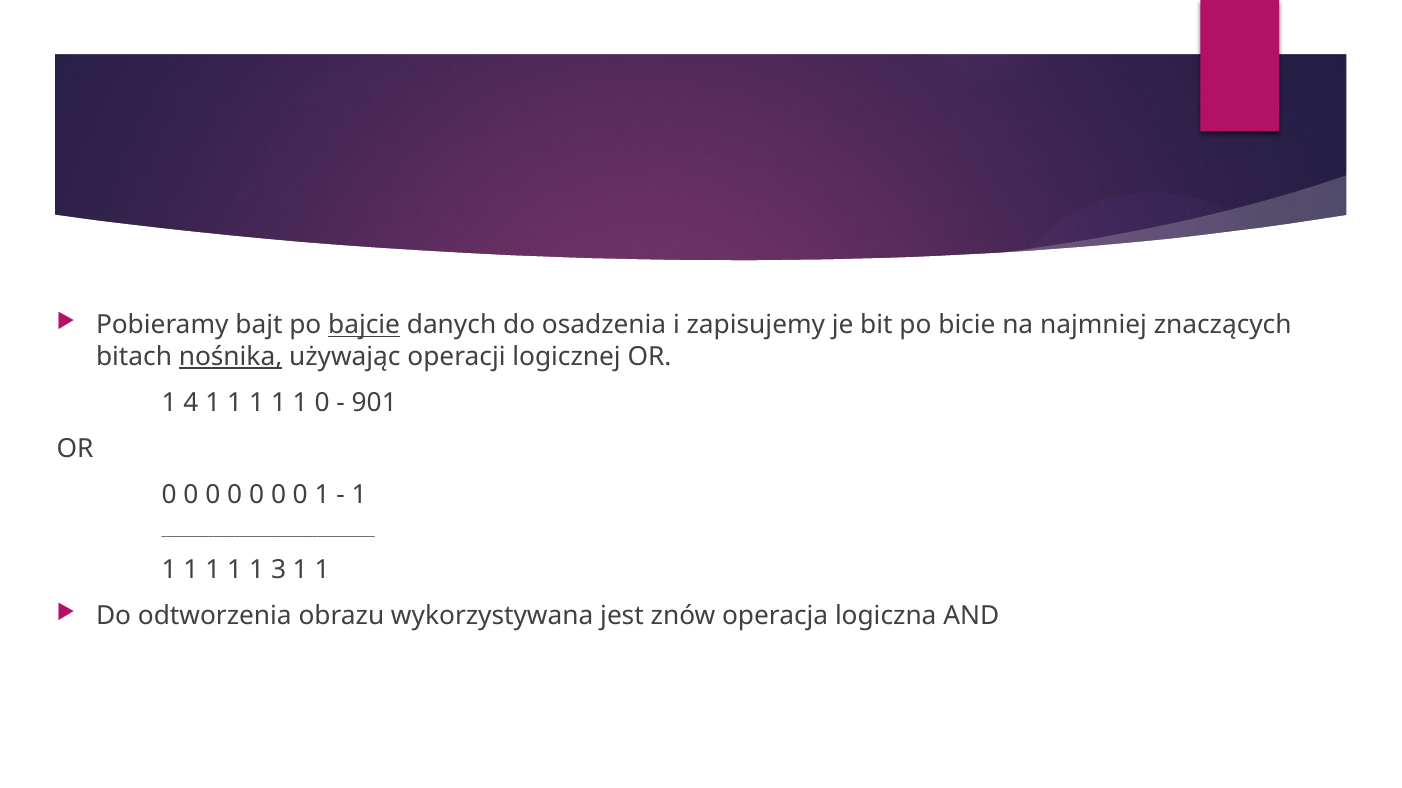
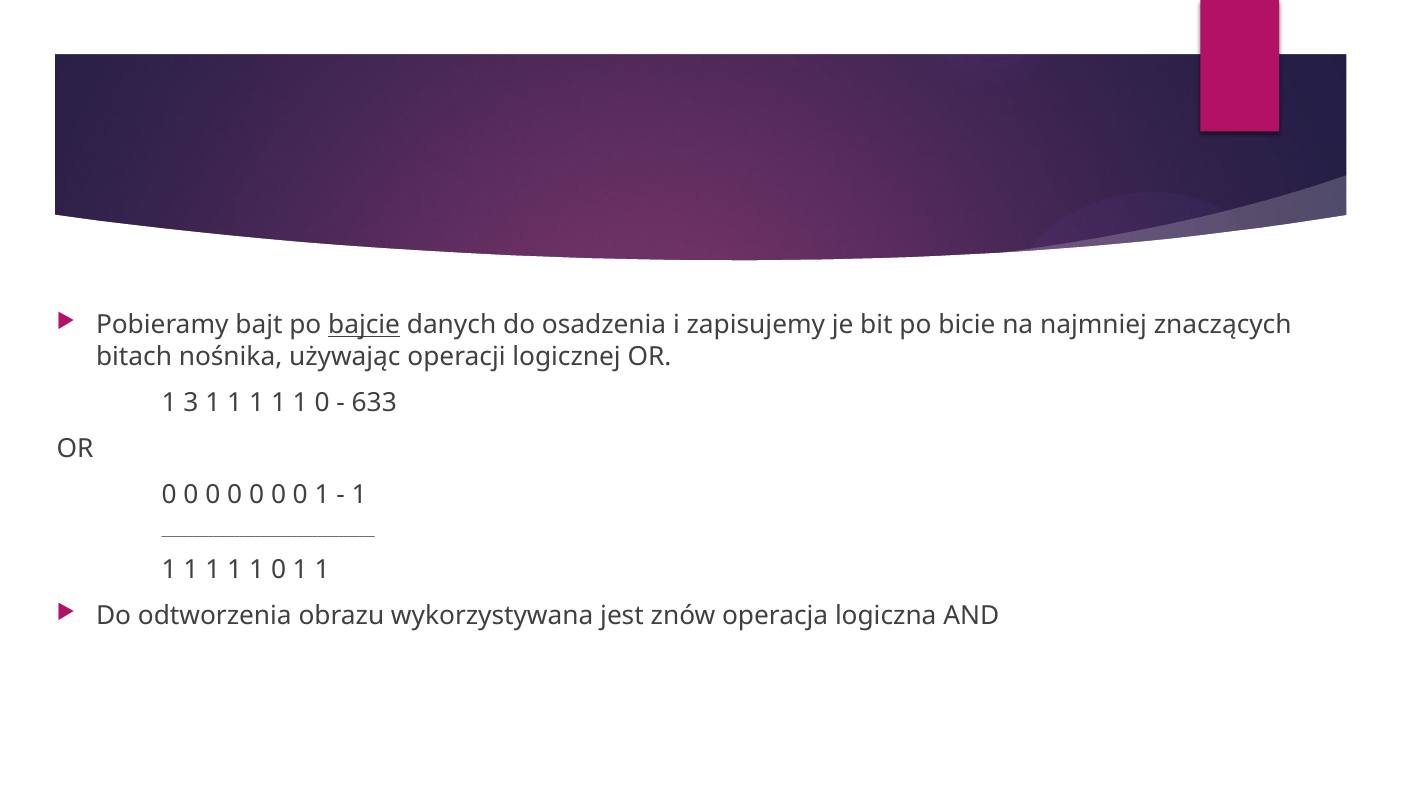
nośnika underline: present -> none
4: 4 -> 3
901: 901 -> 633
3 at (279, 570): 3 -> 0
